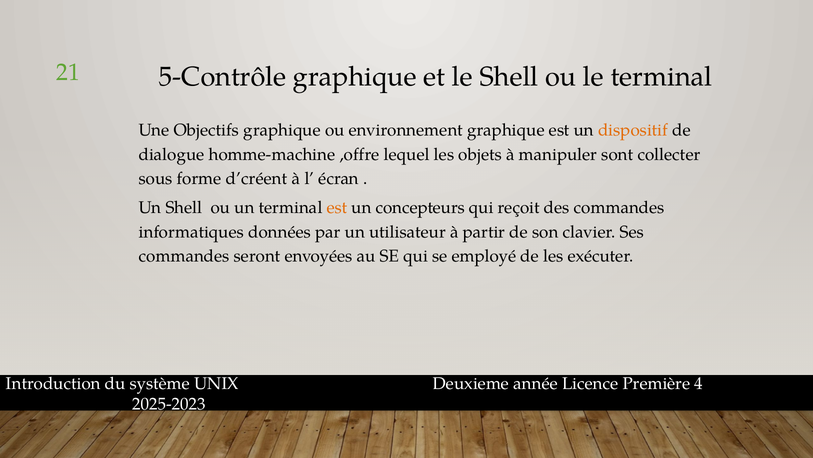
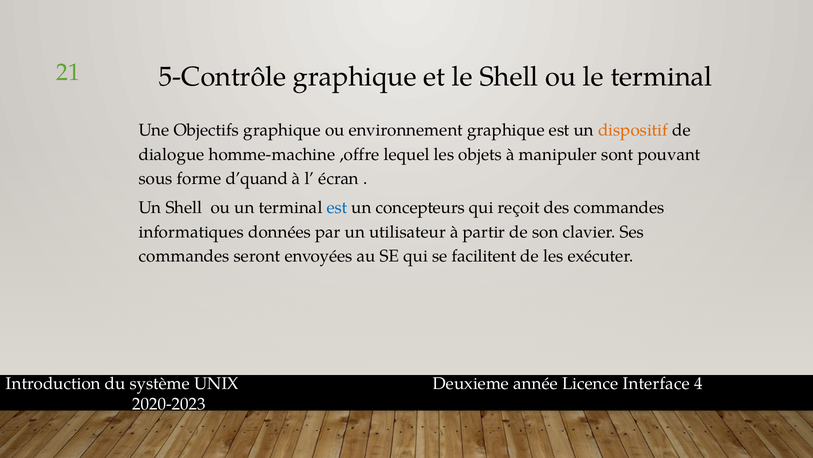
collecter: collecter -> pouvant
d’créent: d’créent -> d’quand
est at (337, 207) colour: orange -> blue
employé: employé -> facilitent
Première: Première -> Interface
2025-2023: 2025-2023 -> 2020-2023
